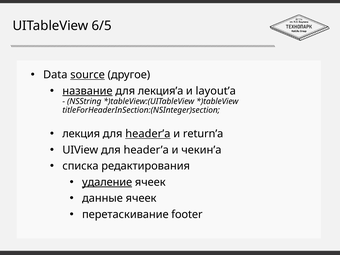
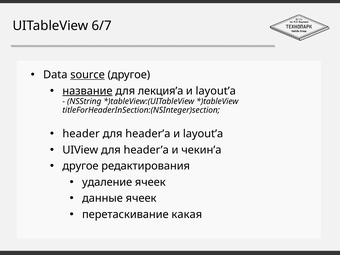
6/5: 6/5 -> 6/7
лекция: лекция -> header
header’а at (148, 134) underline: present -> none
return’а at (203, 134): return’а -> layout’а
списка at (80, 166): списка -> другое
удаление underline: present -> none
footer: footer -> какая
